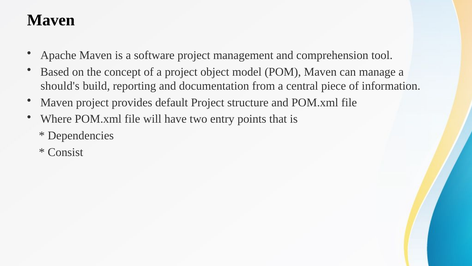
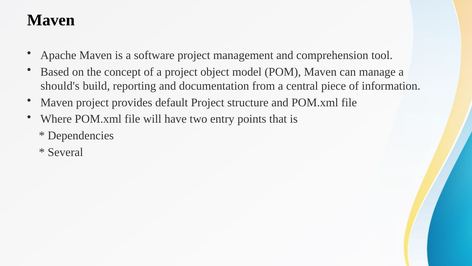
Consist: Consist -> Several
